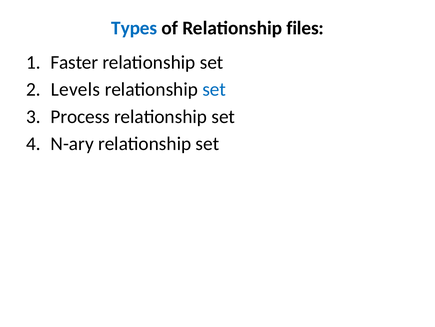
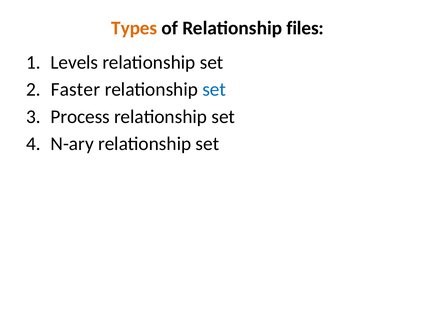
Types colour: blue -> orange
Faster: Faster -> Levels
Levels: Levels -> Faster
